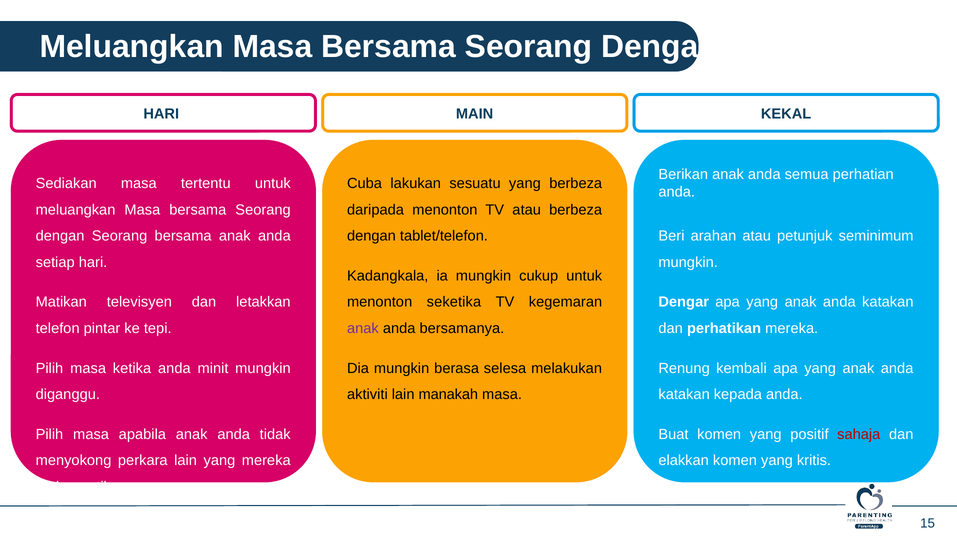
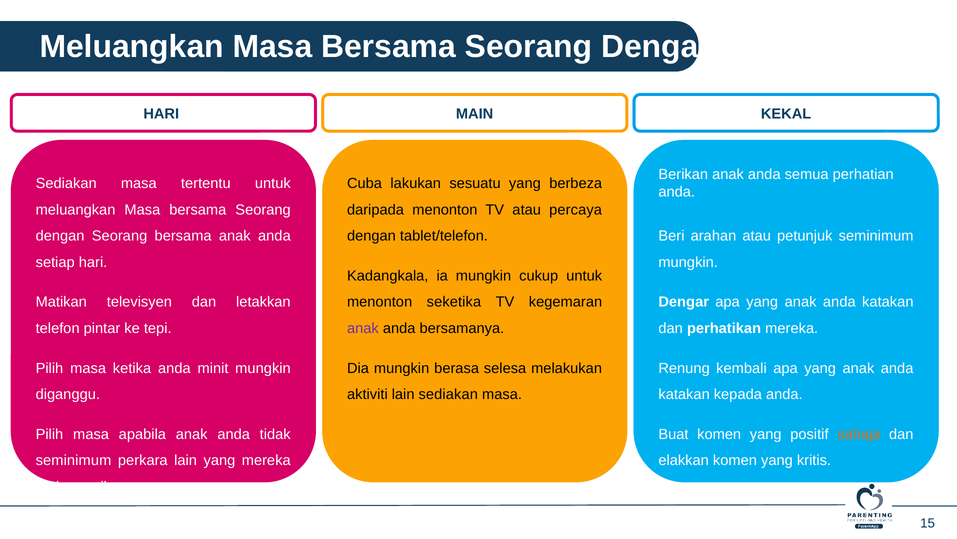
atau berbeza: berbeza -> percaya
lain manakah: manakah -> sediakan
sahaja colour: red -> orange
menyokong at (74, 460): menyokong -> seminimum
